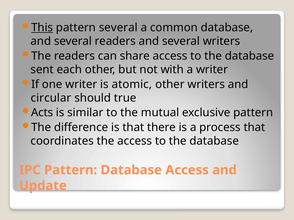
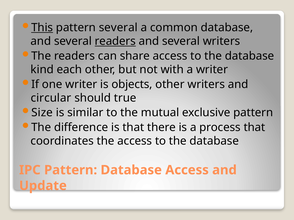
readers at (115, 41) underline: none -> present
sent: sent -> kind
atomic: atomic -> objects
Acts: Acts -> Size
